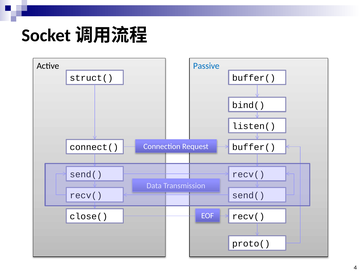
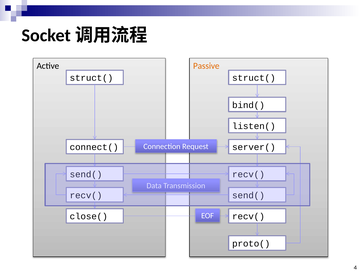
Passive colour: blue -> orange
buffer( at (254, 78): buffer( -> struct(
buffer( at (254, 147): buffer( -> server(
